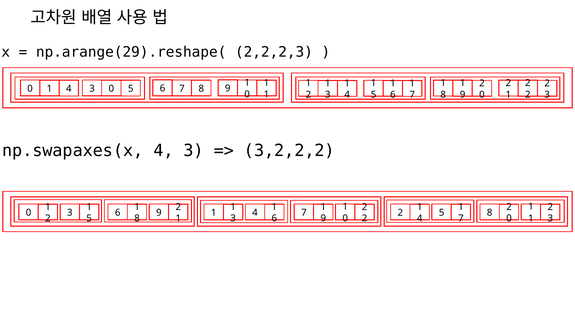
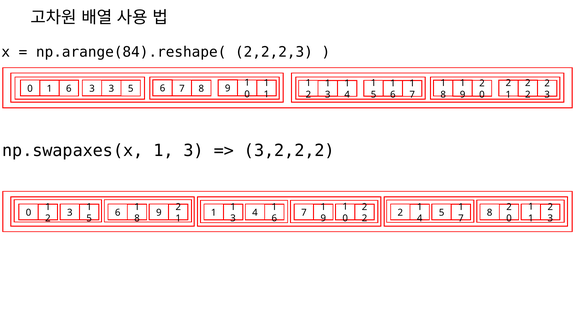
np.arange(29).reshape(: np.arange(29).reshape( -> np.arange(84).reshape(
0 1 4: 4 -> 6
0 at (111, 88): 0 -> 3
np.swapaxes(x 4: 4 -> 1
